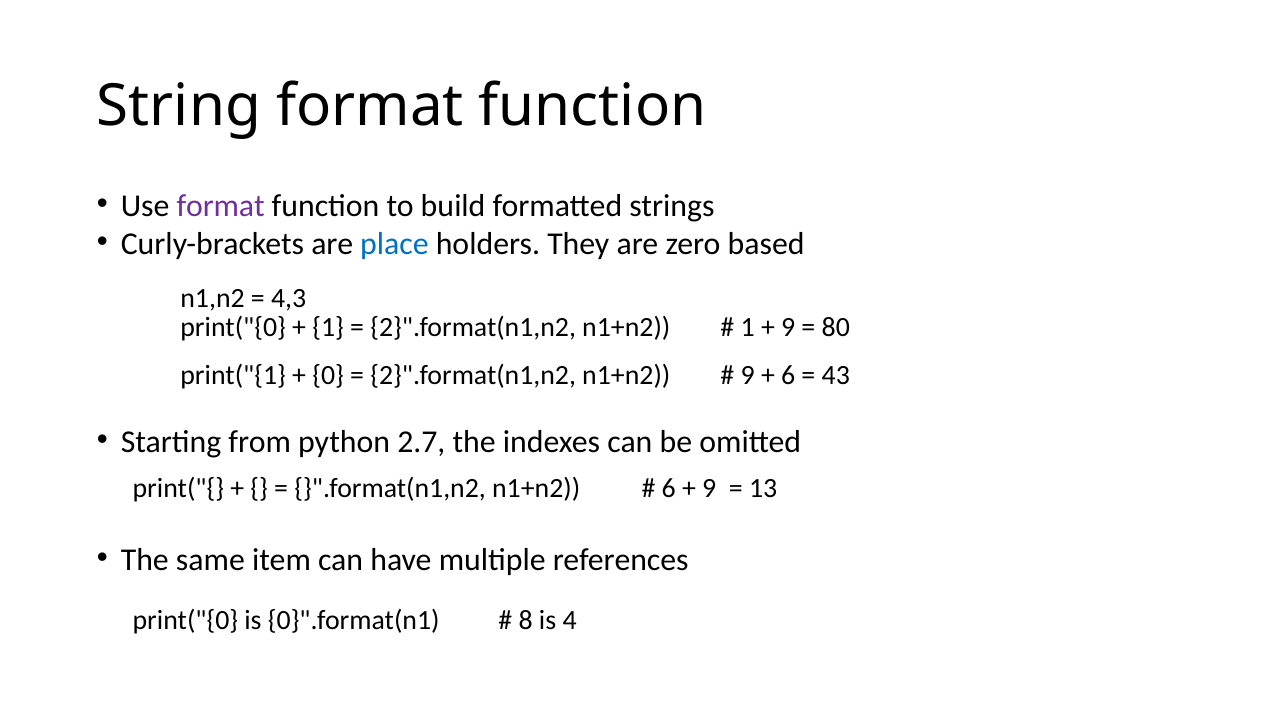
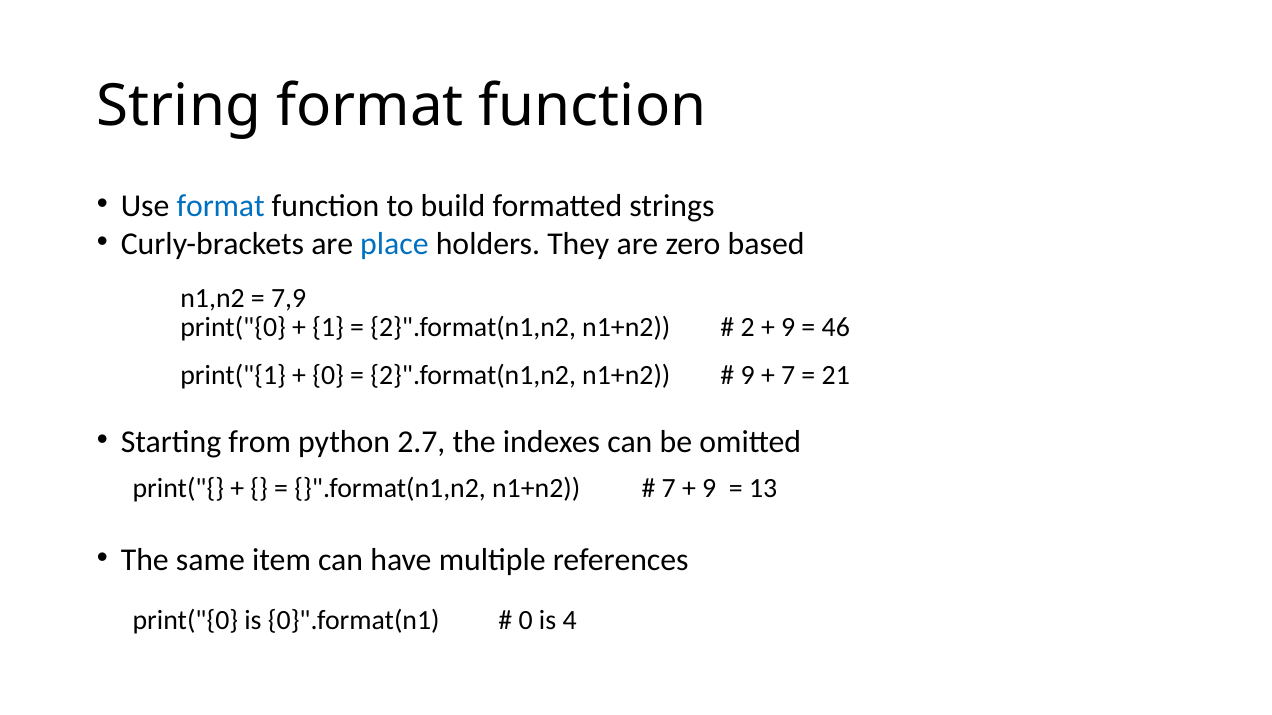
format at (221, 206) colour: purple -> blue
4,3: 4,3 -> 7,9
1 at (748, 328): 1 -> 2
80: 80 -> 46
6 at (788, 376): 6 -> 7
43: 43 -> 21
6 at (669, 489): 6 -> 7
8 at (526, 620): 8 -> 0
